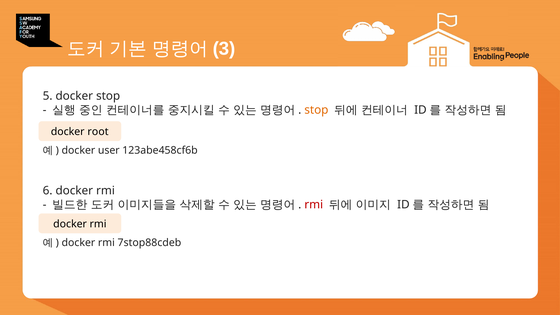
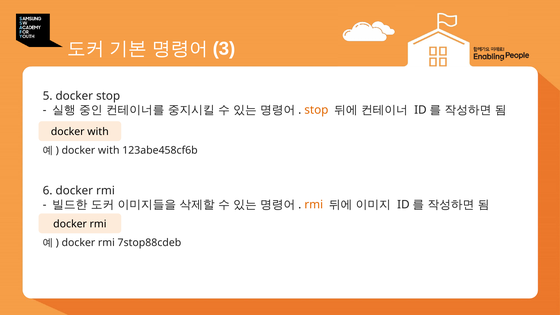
root at (98, 132): root -> with
user at (109, 150): user -> with
rmi at (314, 205) colour: red -> orange
